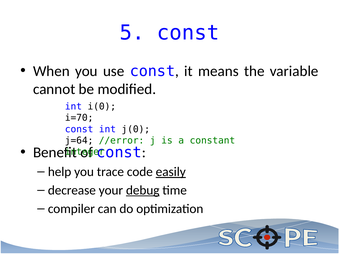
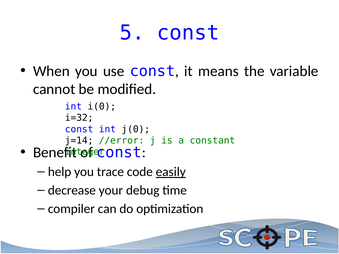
i=70: i=70 -> i=32
j=64: j=64 -> j=14
debug underline: present -> none
